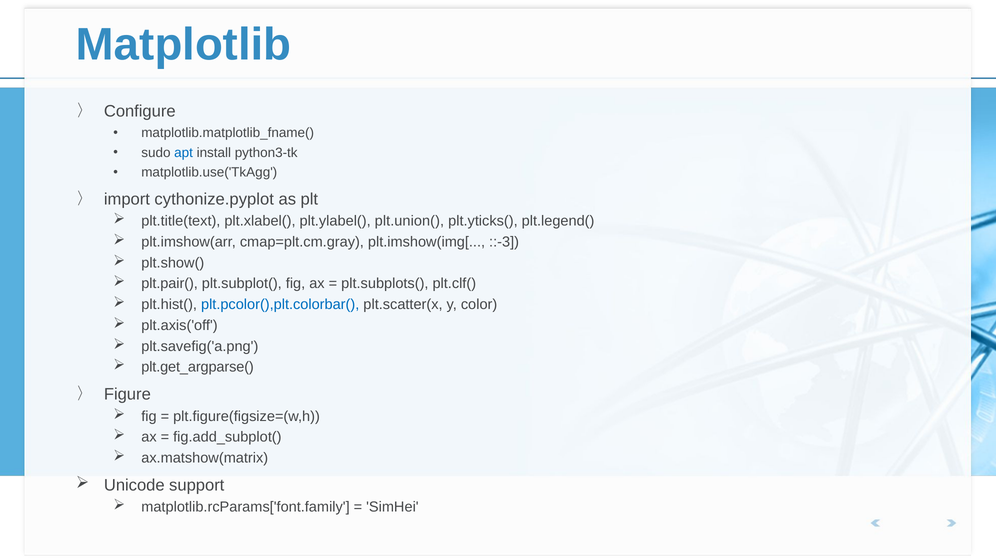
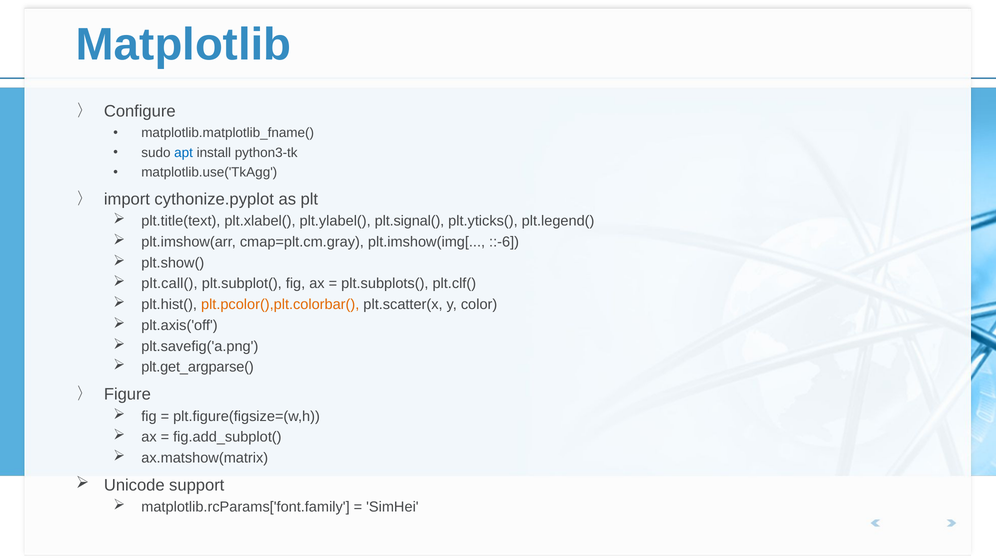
plt.union(: plt.union( -> plt.signal(
::-3: ::-3 -> ::-6
plt.pair(: plt.pair( -> plt.call(
plt.pcolor(),plt.colorbar( colour: blue -> orange
